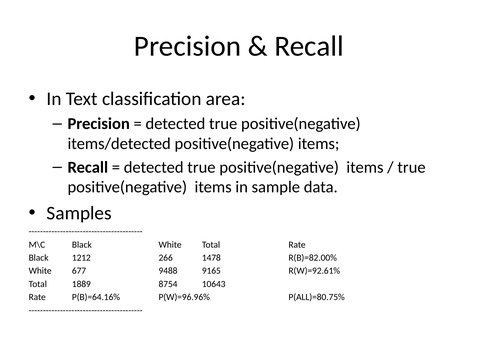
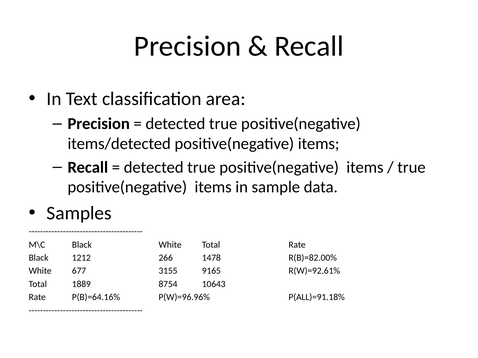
9488: 9488 -> 3155
P(ALL)=80.75%: P(ALL)=80.75% -> P(ALL)=91.18%
